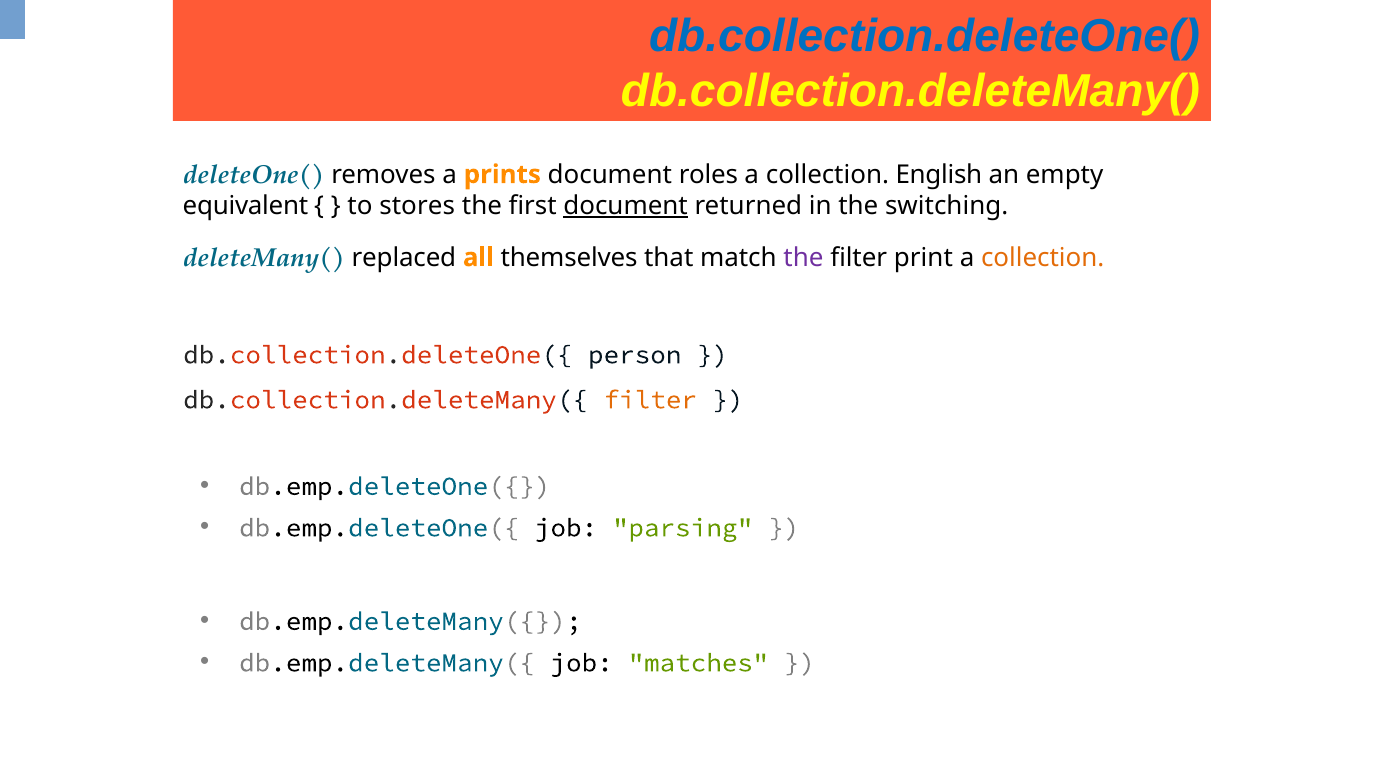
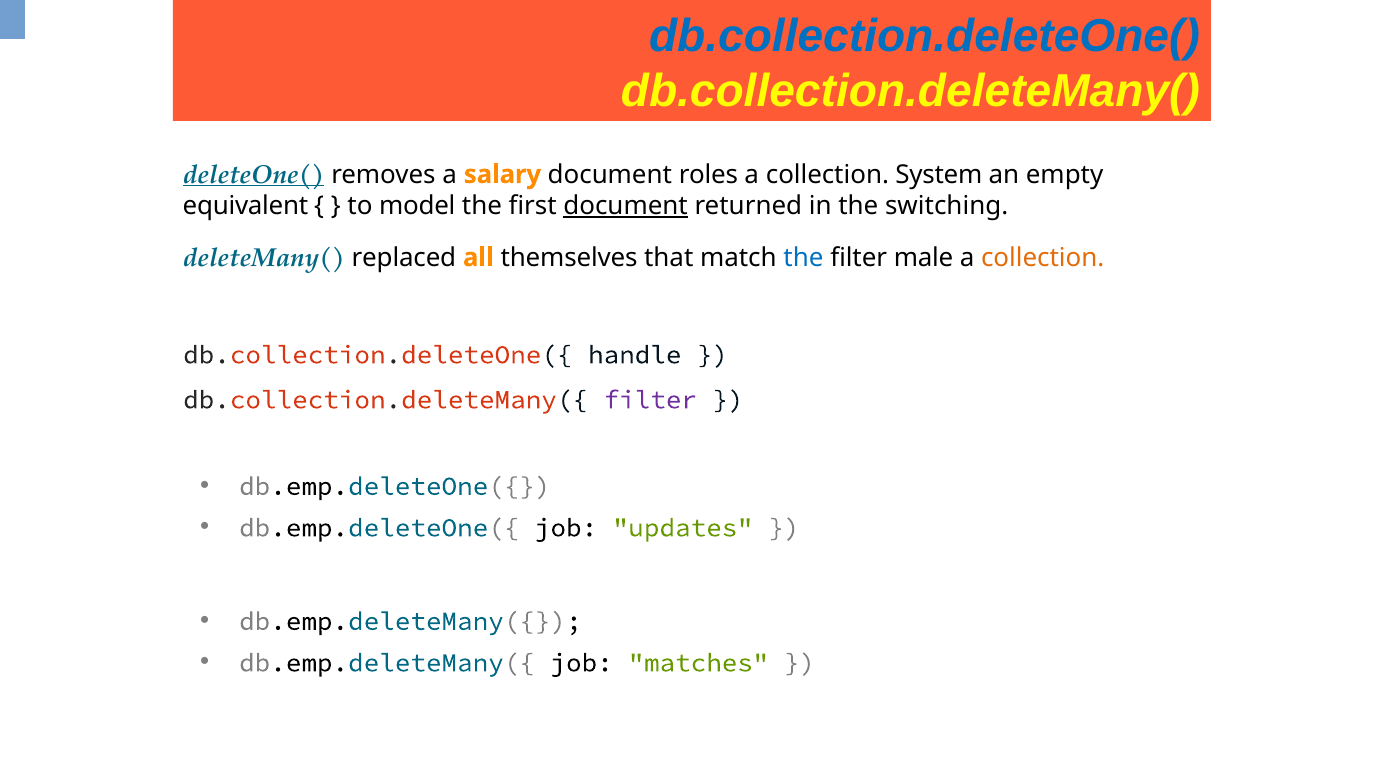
deleteOne( underline: none -> present
prints: prints -> salary
English: English -> System
stores: stores -> model
the at (803, 257) colour: purple -> blue
print: print -> male
person: person -> handle
filter at (650, 399) colour: orange -> purple
parsing: parsing -> updates
